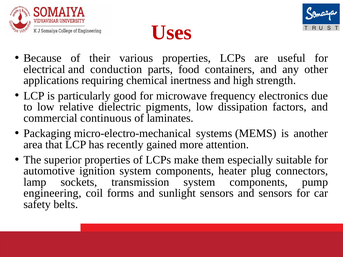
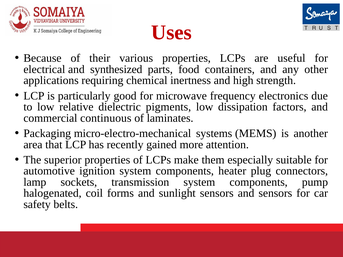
conduction: conduction -> synthesized
engineering: engineering -> halogenated
